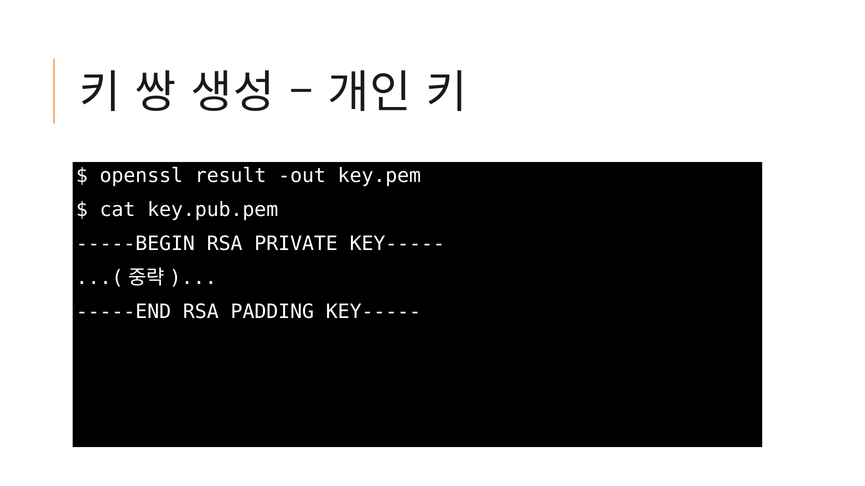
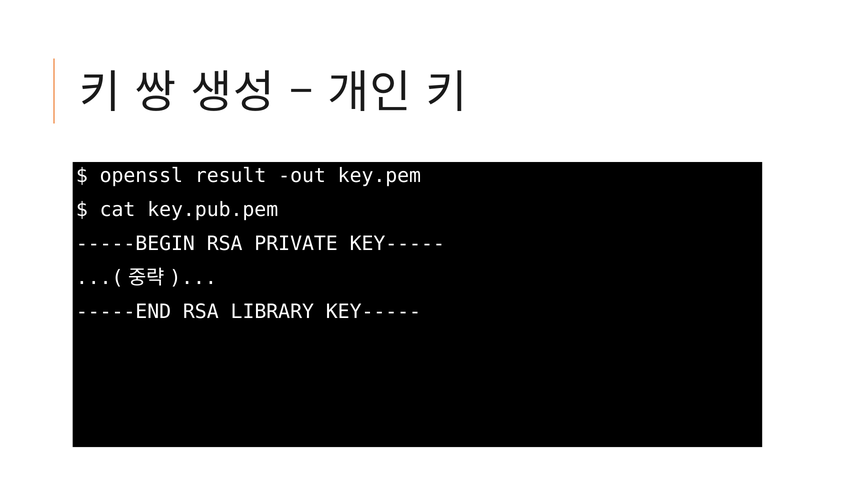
PADDING: PADDING -> LIBRARY
